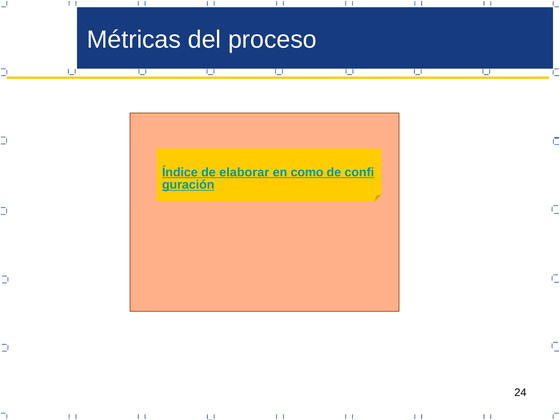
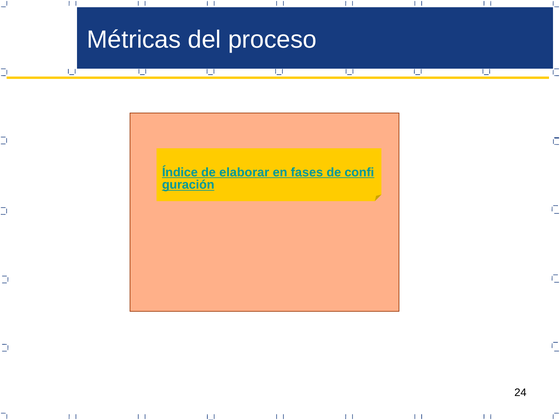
como: como -> fases
